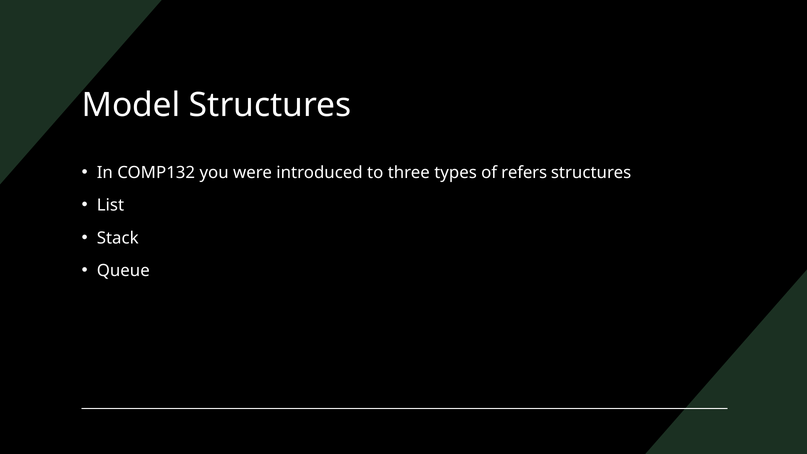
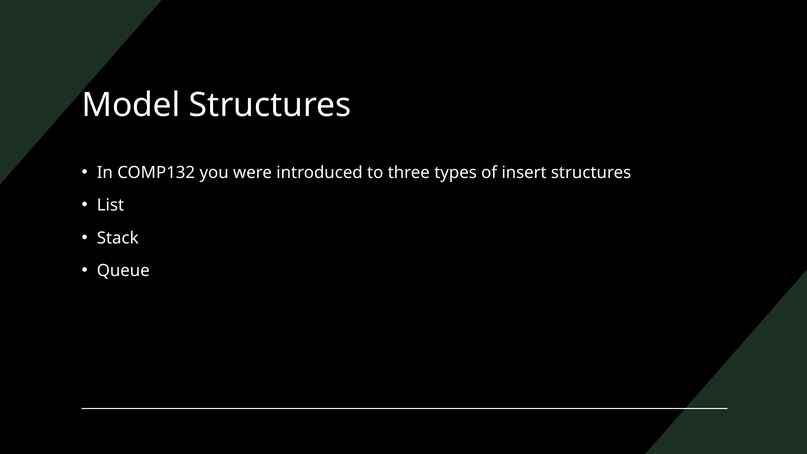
refers: refers -> insert
